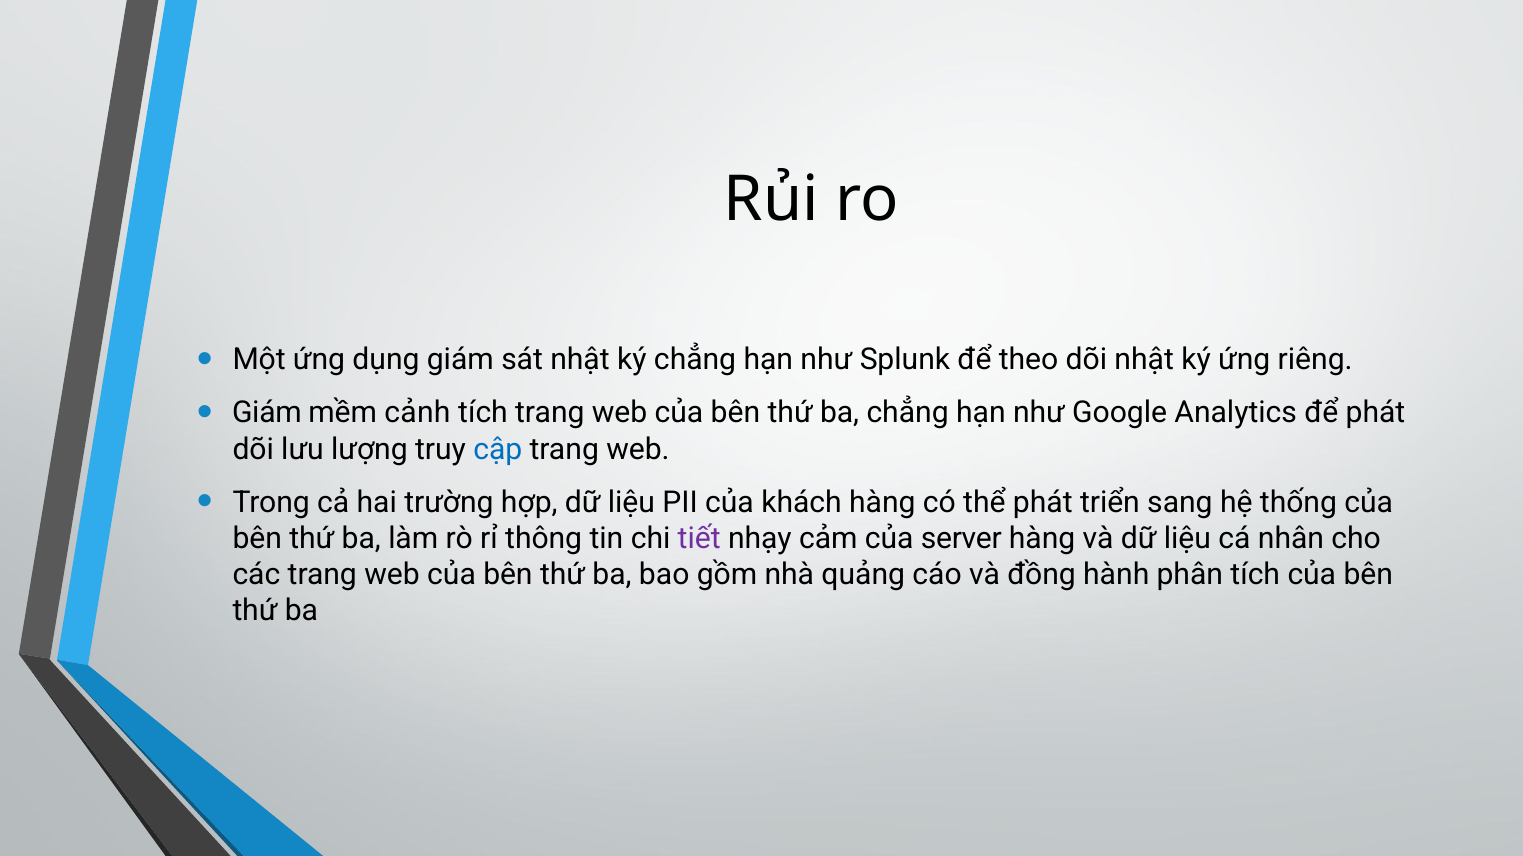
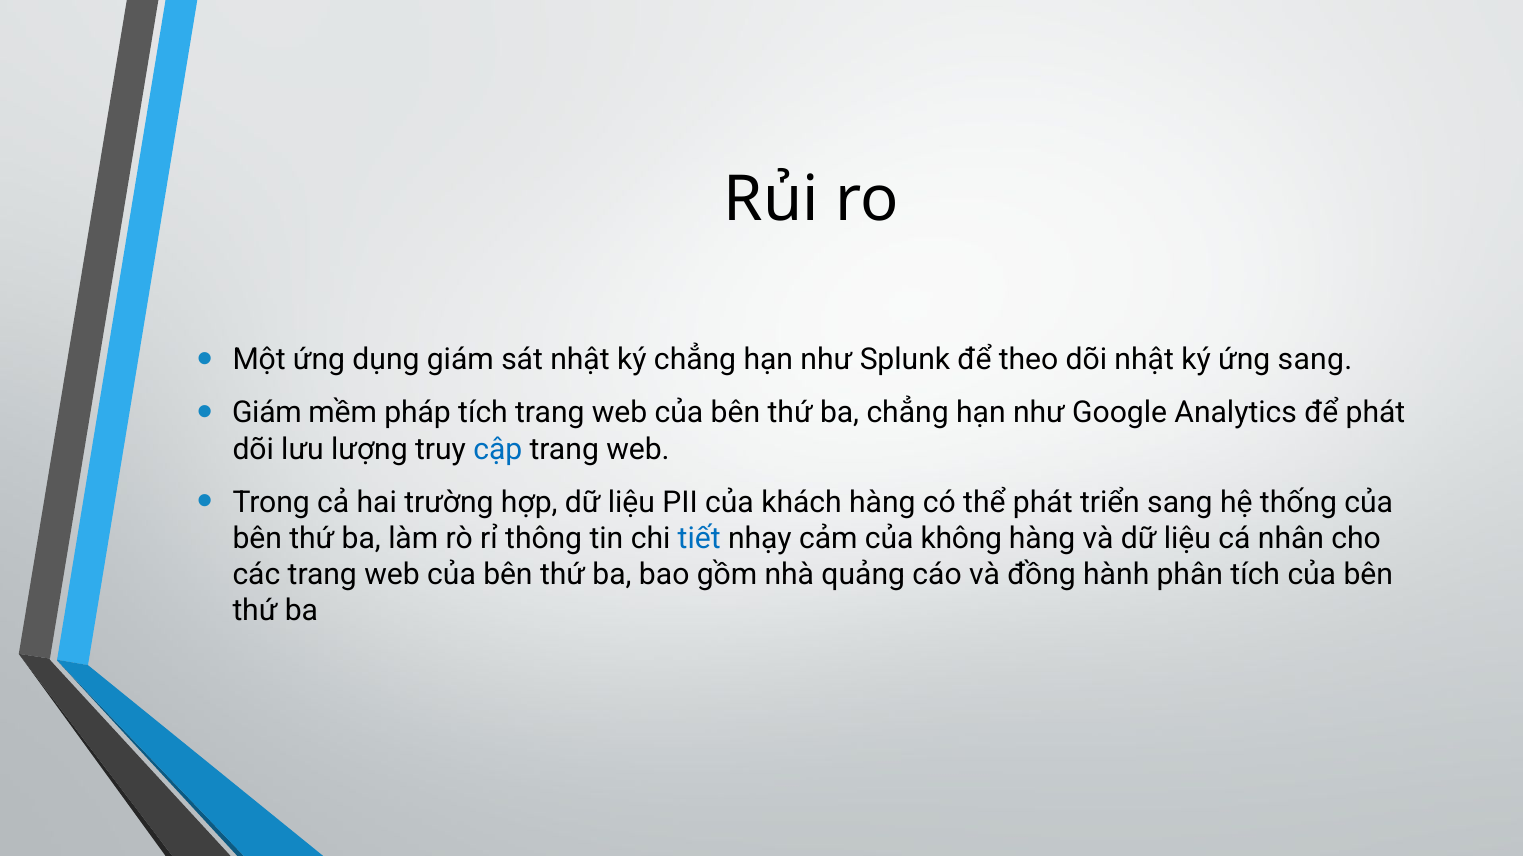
ứng riêng: riêng -> sang
cảnh: cảnh -> pháp
tiết colour: purple -> blue
server: server -> không
